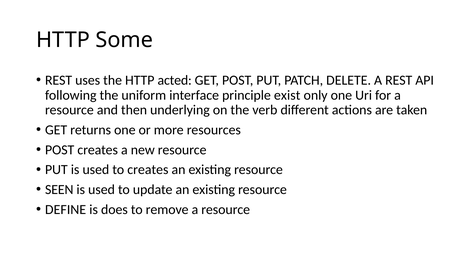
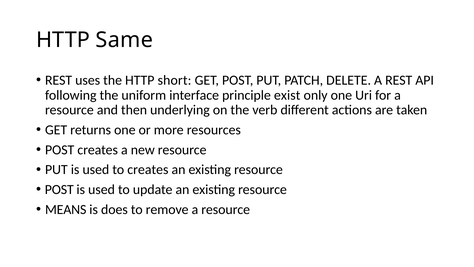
Some: Some -> Same
acted: acted -> short
SEEN at (59, 189): SEEN -> POST
DEFINE: DEFINE -> MEANS
